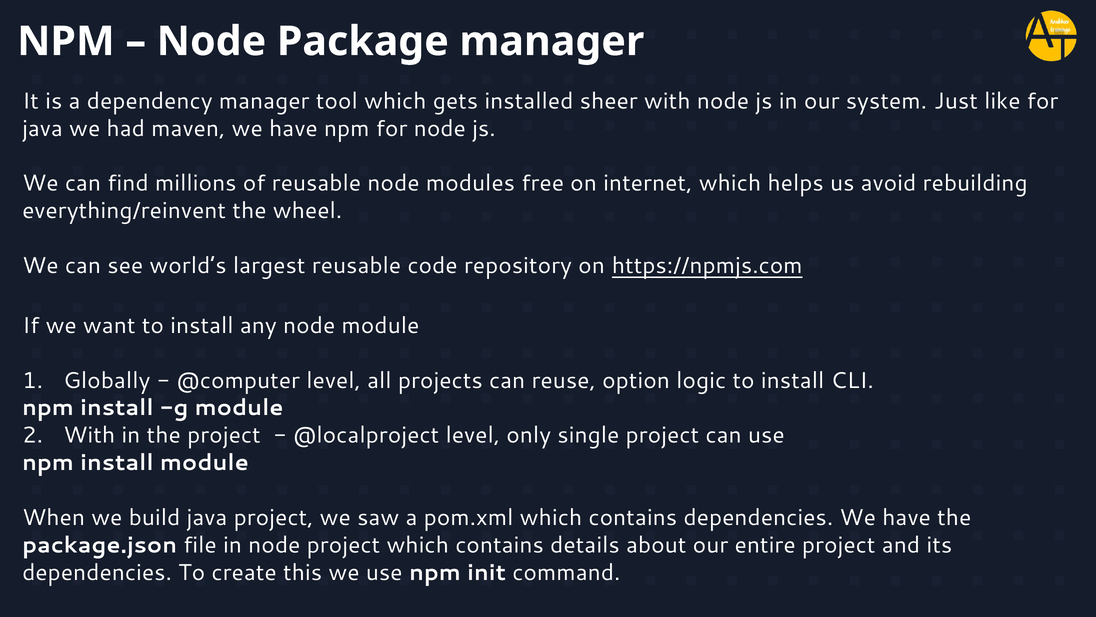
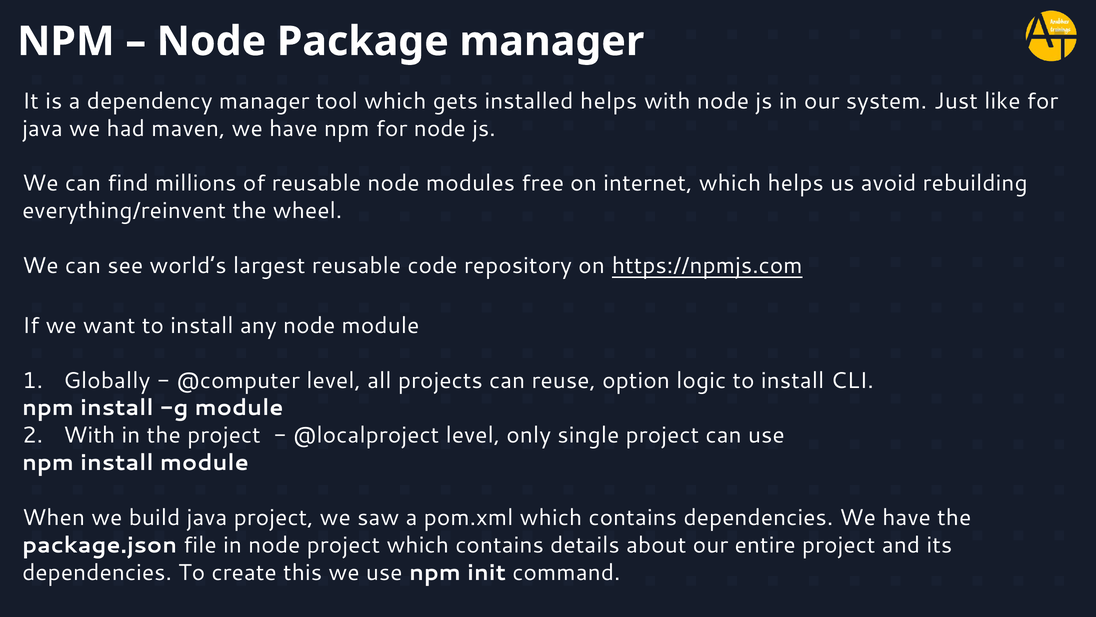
installed sheer: sheer -> helps
